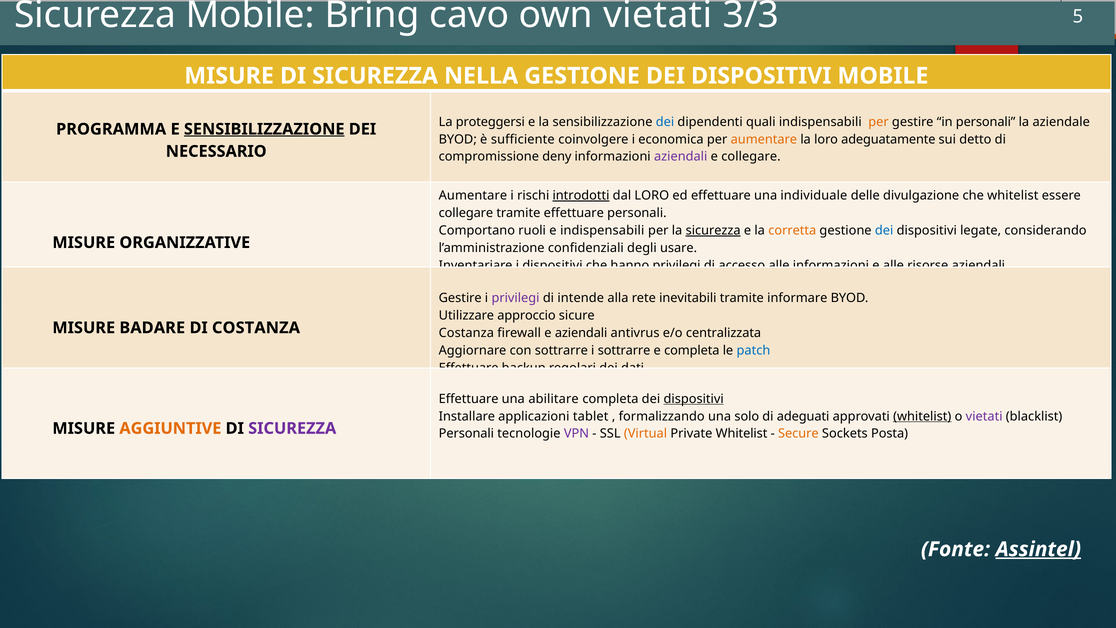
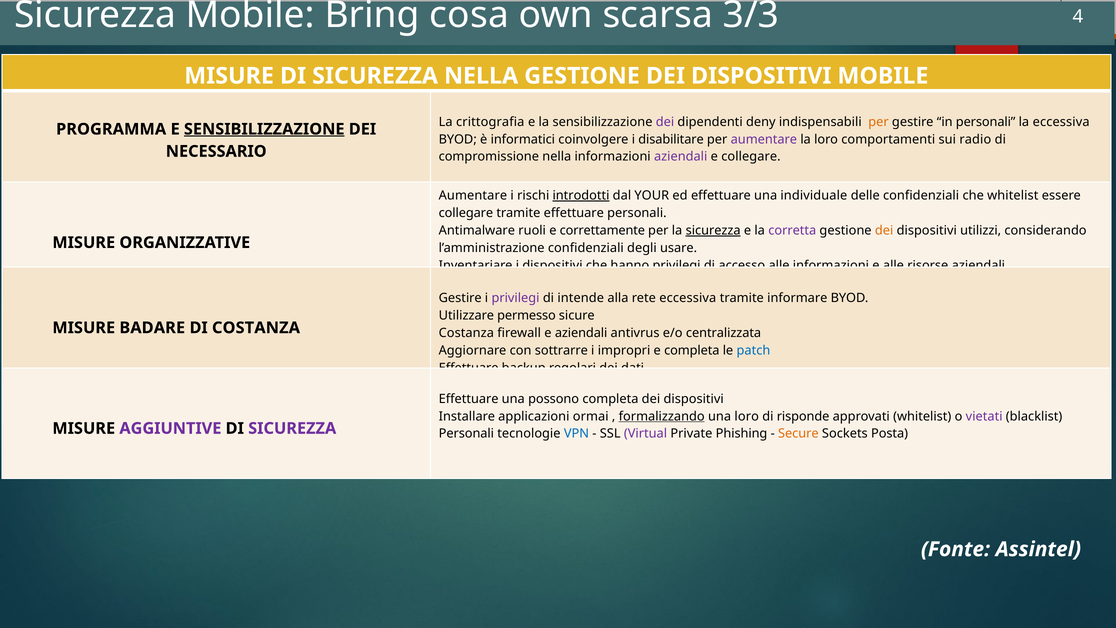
cavo: cavo -> cosa
own vietati: vietati -> scarsa
5: 5 -> 4
proteggersi: proteggersi -> crittografia
dei at (665, 122) colour: blue -> purple
quali: quali -> deny
la aziendale: aziendale -> eccessiva
è sufficiente: sufficiente -> informatici
economica: economica -> disabilitare
aumentare at (764, 139) colour: orange -> purple
adeguatamente: adeguatamente -> comportamenti
detto: detto -> radio
compromissione deny: deny -> nella
dal LORO: LORO -> YOUR
delle divulgazione: divulgazione -> confidenziali
Comportano: Comportano -> Antimalware
e indispensabili: indispensabili -> correttamente
corretta colour: orange -> purple
dei at (884, 230) colour: blue -> orange
legate: legate -> utilizzi
rete inevitabili: inevitabili -> eccessiva
approccio: approccio -> permesso
i sottrarre: sottrarre -> impropri
abilitare: abilitare -> possono
dispositivi at (694, 399) underline: present -> none
tablet: tablet -> ormai
formalizzando underline: none -> present
una solo: solo -> loro
adeguati: adeguati -> risponde
whitelist at (922, 416) underline: present -> none
AGGIUNTIVE colour: orange -> purple
VPN colour: purple -> blue
Virtual colour: orange -> purple
Private Whitelist: Whitelist -> Phishing
Assintel underline: present -> none
